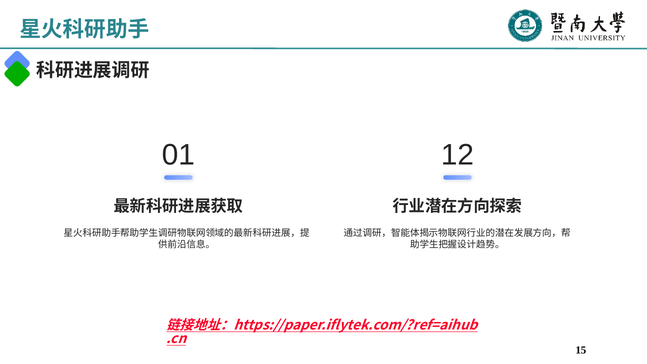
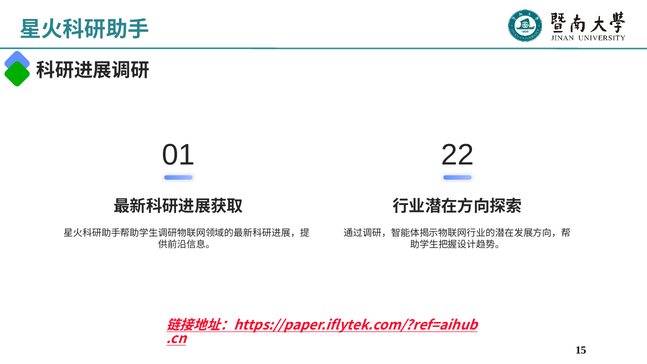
12: 12 -> 22
